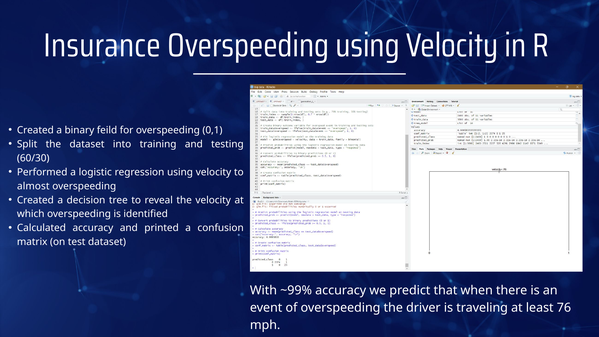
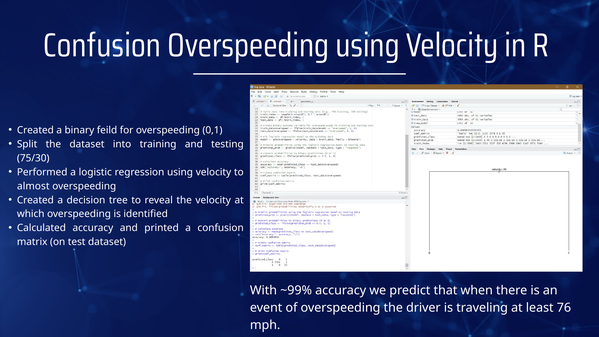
Insurance at (102, 45): Insurance -> Confusion
60/30: 60/30 -> 75/30
